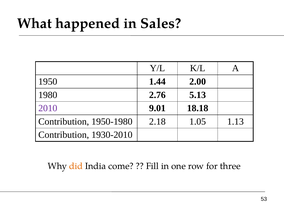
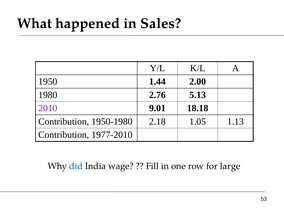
1930-2010: 1930-2010 -> 1977-2010
did colour: orange -> blue
come: come -> wage
three: three -> large
